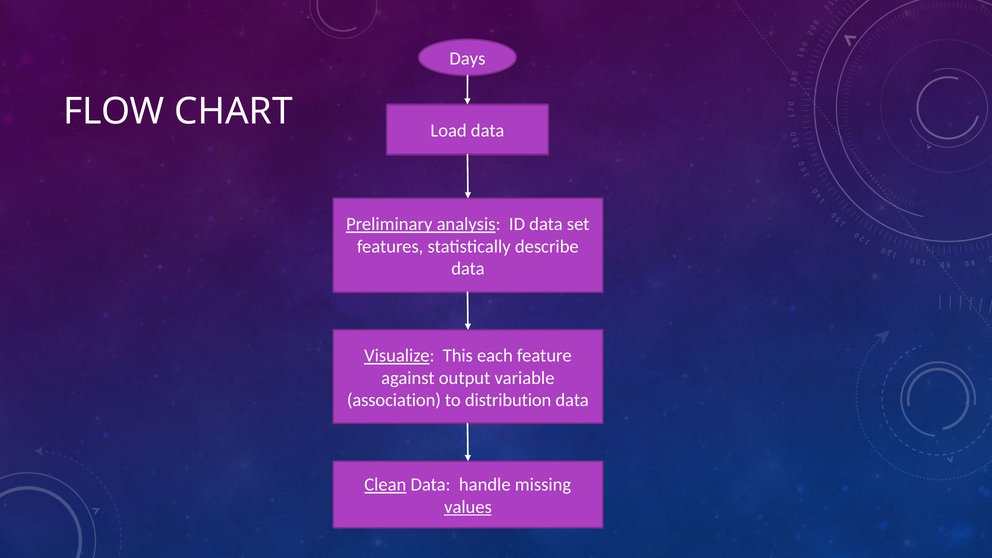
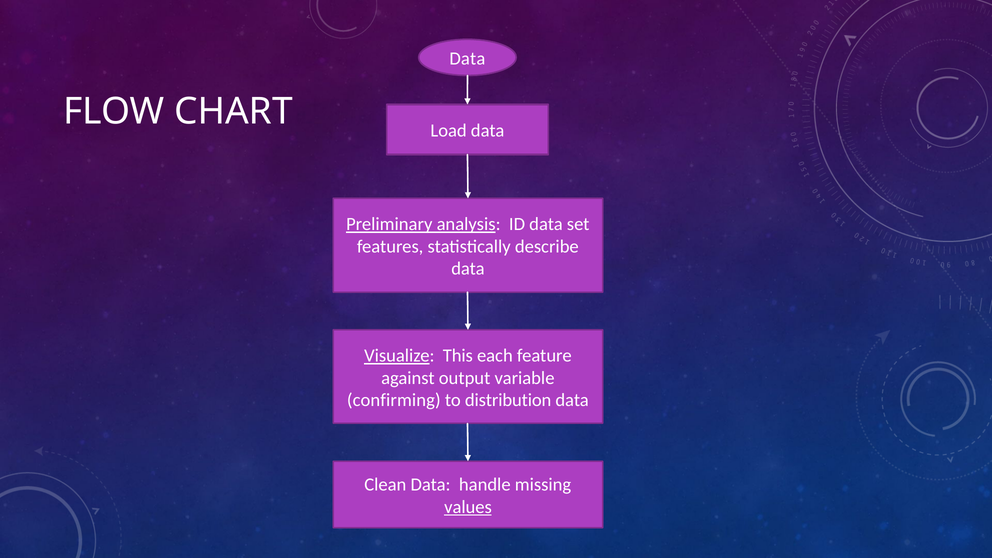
Days at (467, 59): Days -> Data
association: association -> confirming
Clean underline: present -> none
